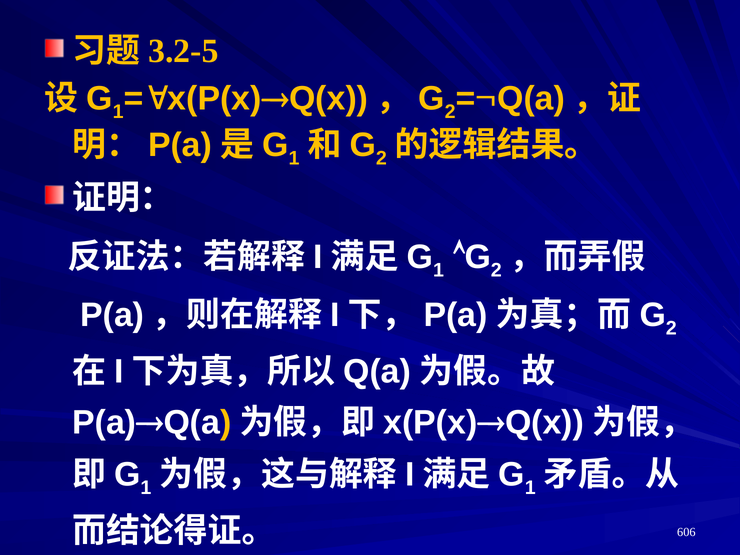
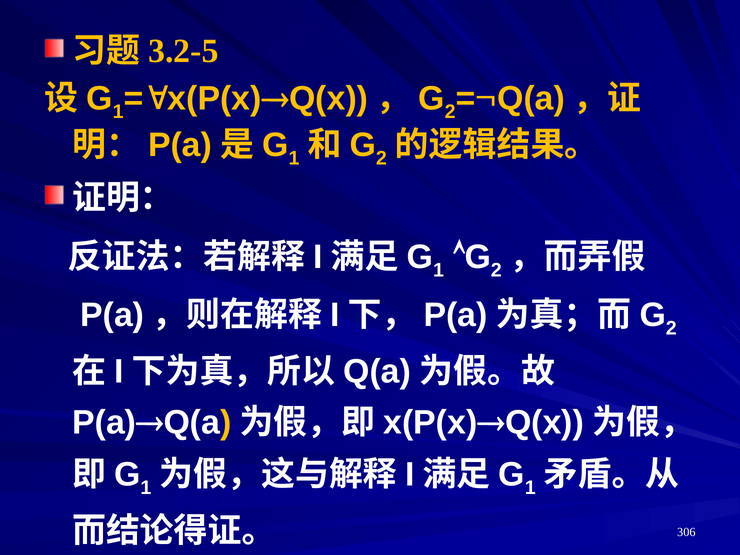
606: 606 -> 306
